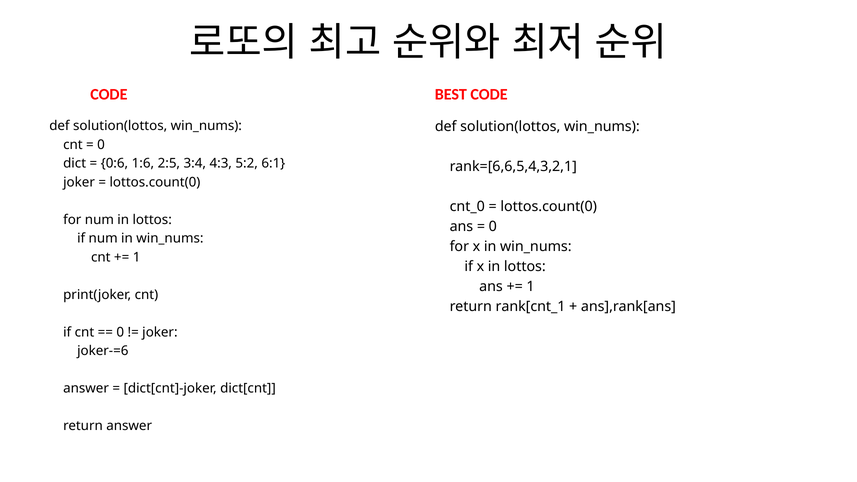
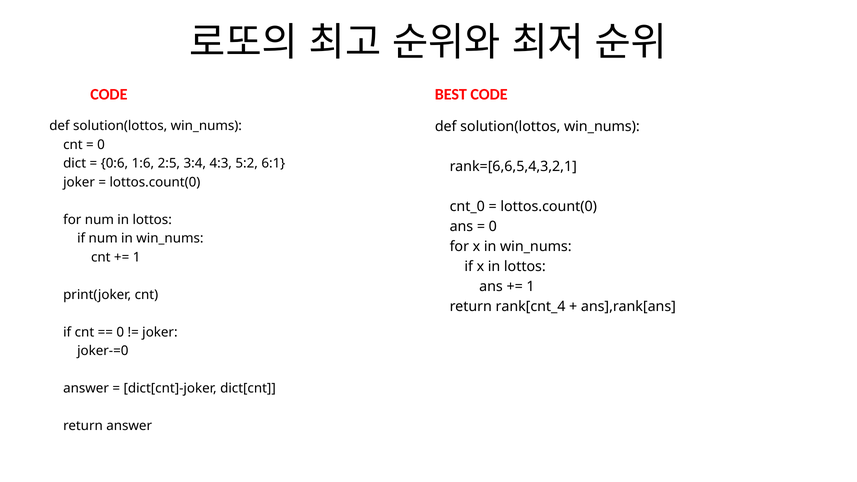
rank[cnt_1: rank[cnt_1 -> rank[cnt_4
joker-=6: joker-=6 -> joker-=0
